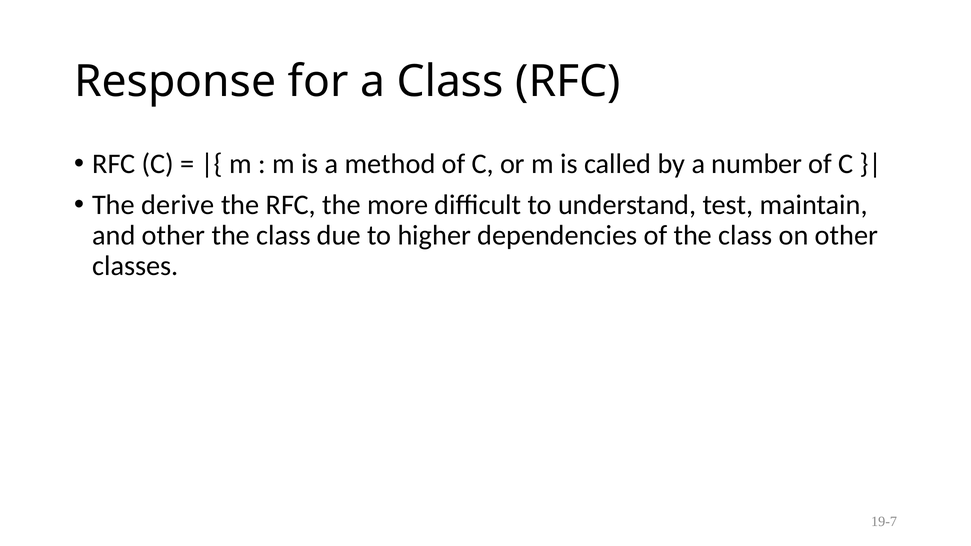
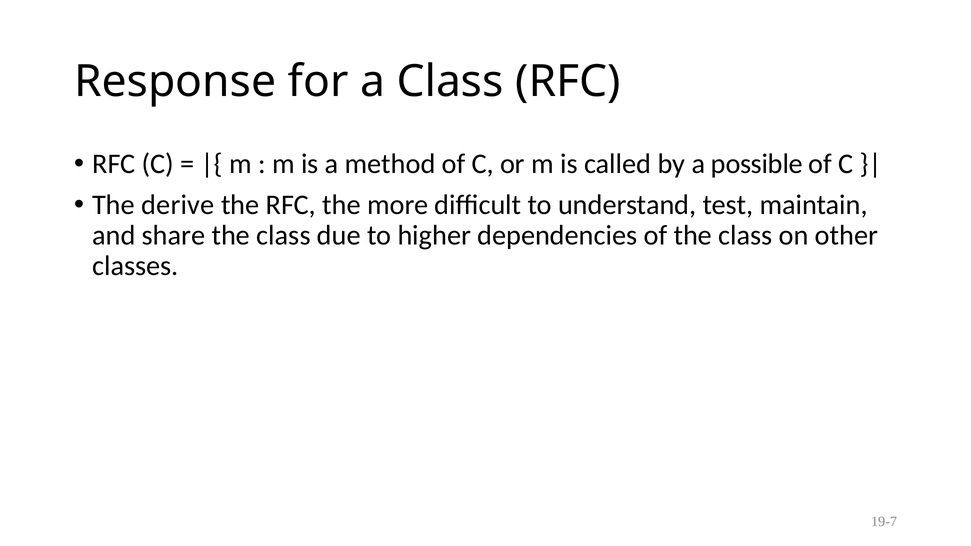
number: number -> possible
and other: other -> share
